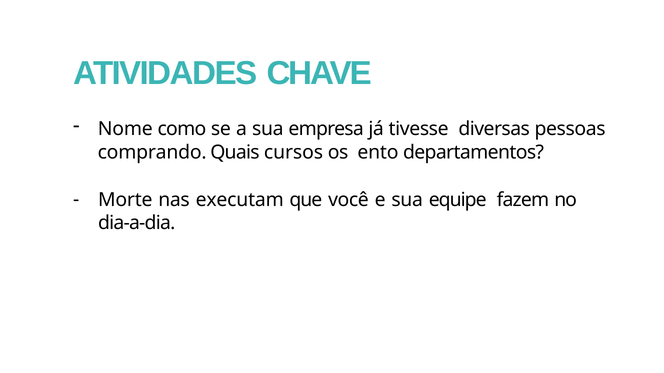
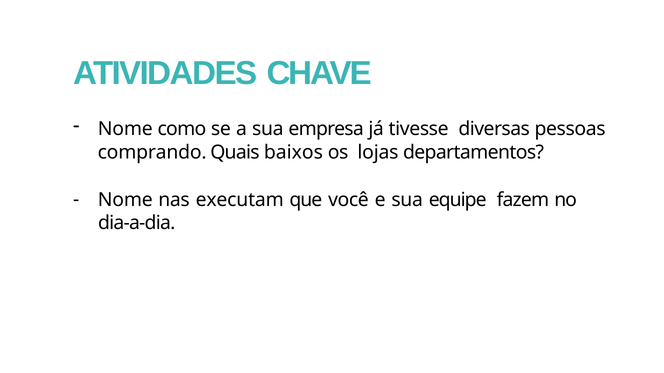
cursos: cursos -> baixos
ento: ento -> lojas
Morte at (125, 200): Morte -> Nome
